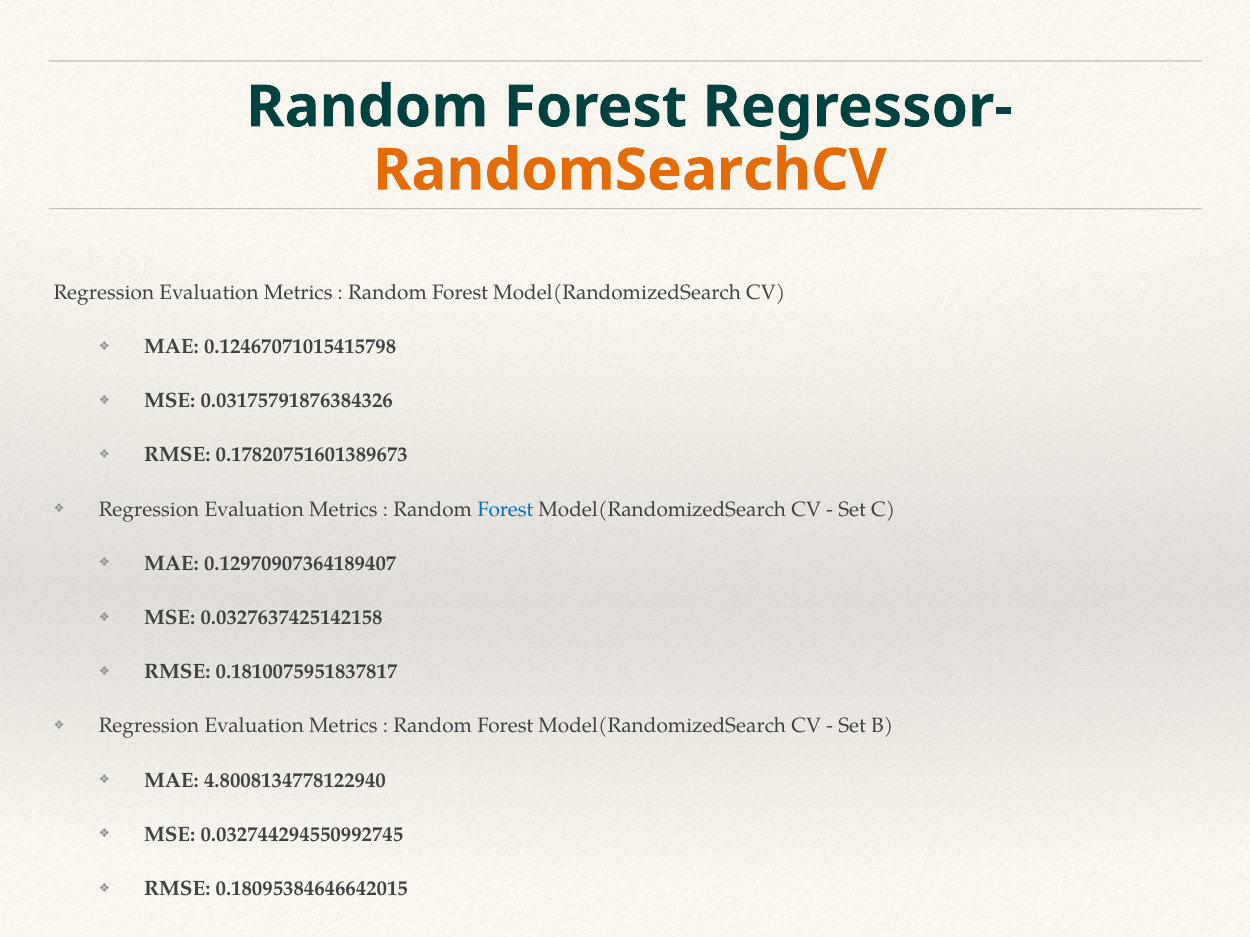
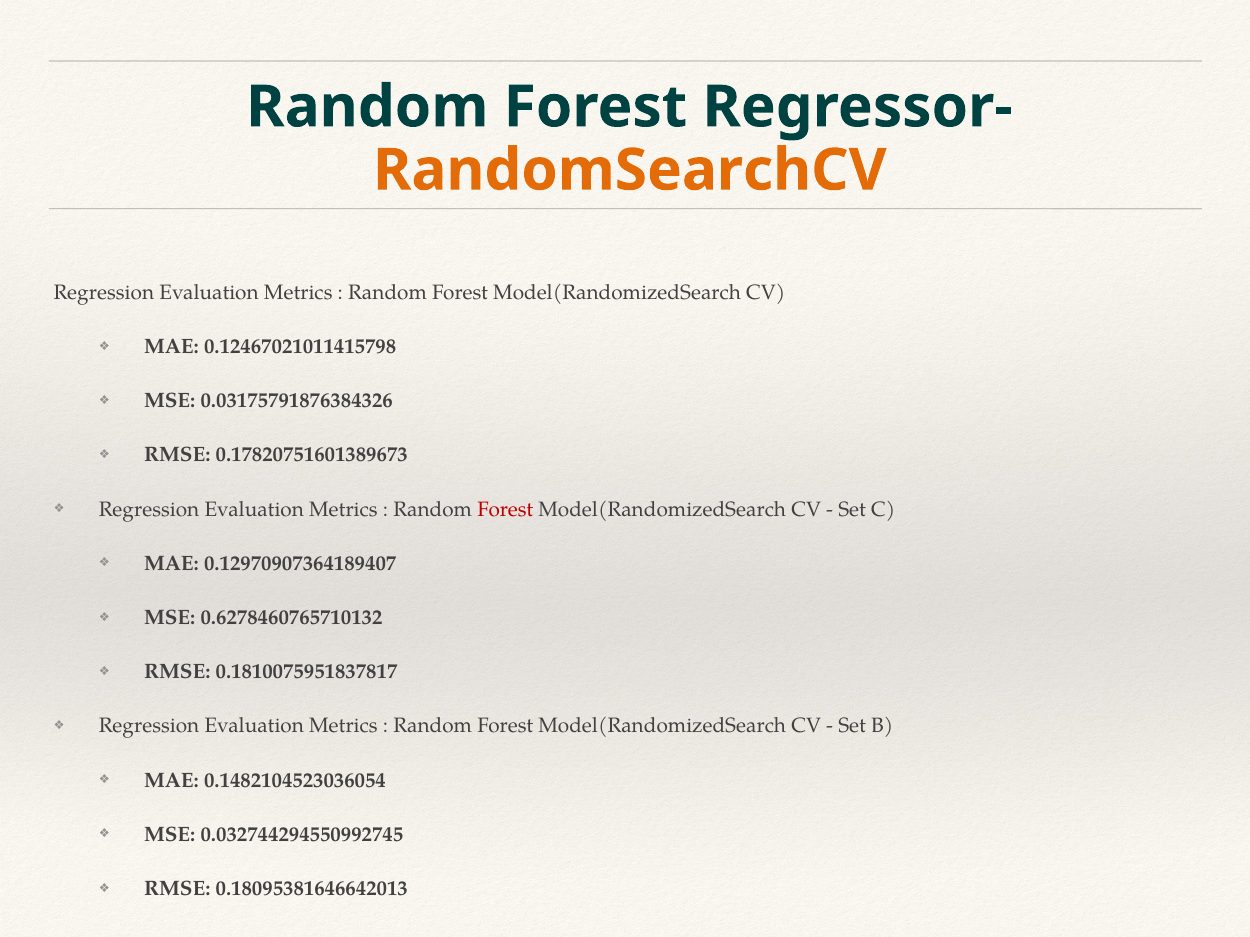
0.12467071015415798: 0.12467071015415798 -> 0.12467021011415798
Forest at (505, 510) colour: blue -> red
0.0327637425142158: 0.0327637425142158 -> 0.6278460765710132
4.8008134778122940: 4.8008134778122940 -> 0.1482104523036054
0.18095384646642015: 0.18095384646642015 -> 0.18095381646642013
